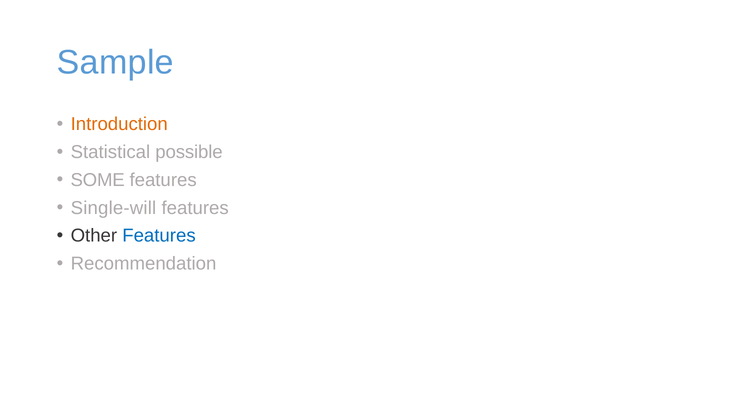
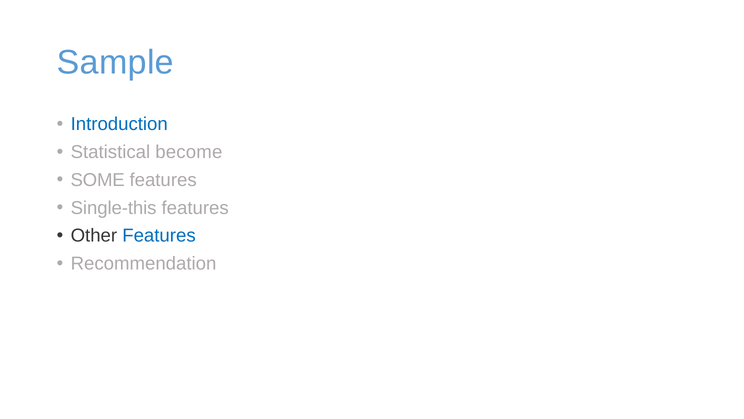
Introduction colour: orange -> blue
possible: possible -> become
Single-will: Single-will -> Single-this
